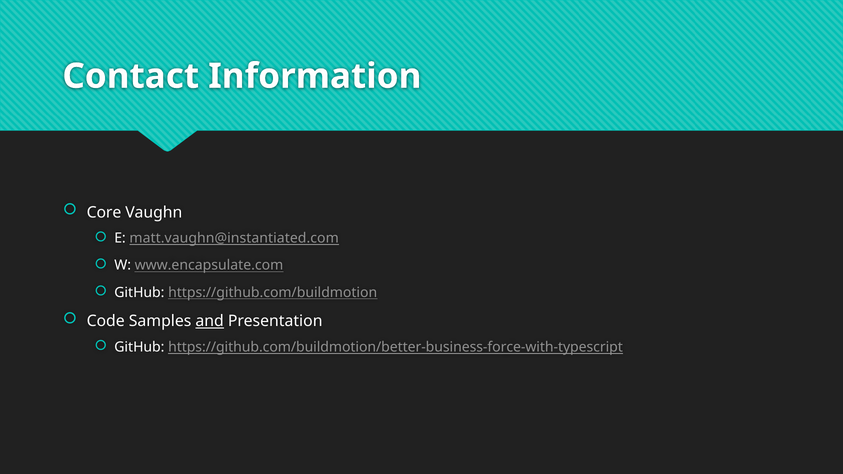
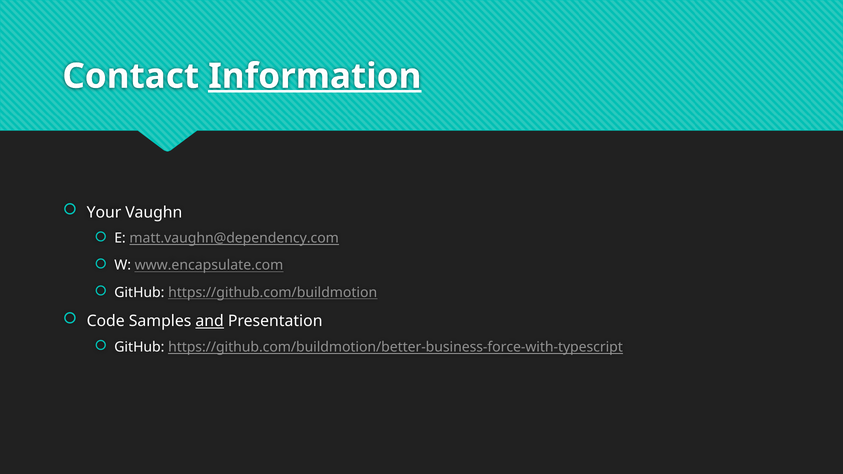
Information underline: none -> present
Core: Core -> Your
matt.vaughn@instantiated.com: matt.vaughn@instantiated.com -> matt.vaughn@dependency.com
